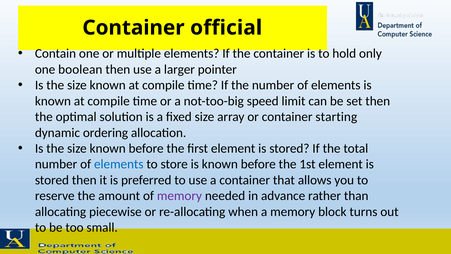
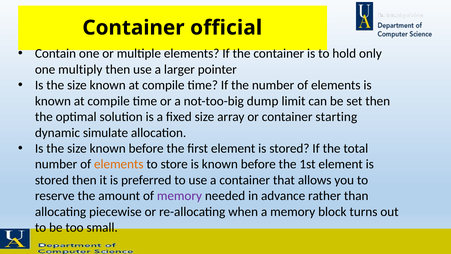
boolean: boolean -> multiply
speed: speed -> dump
ordering: ordering -> simulate
elements at (119, 164) colour: blue -> orange
